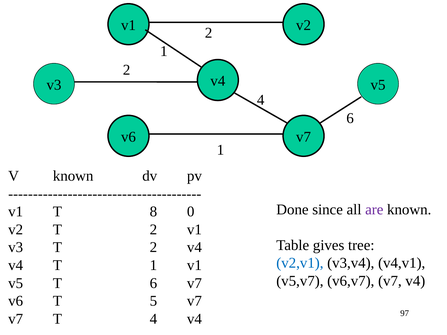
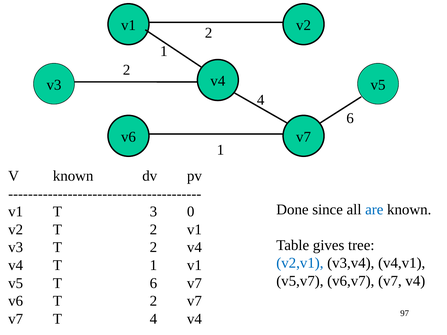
are colour: purple -> blue
8: 8 -> 3
v6 T 5: 5 -> 2
